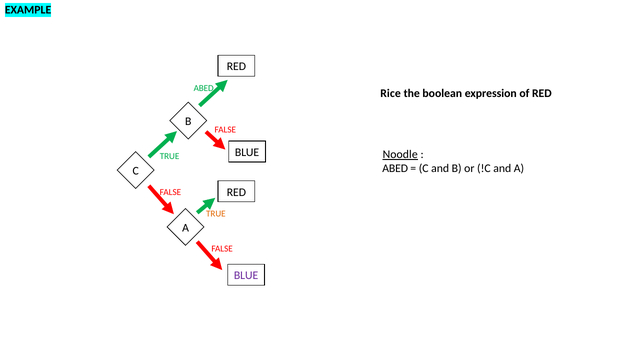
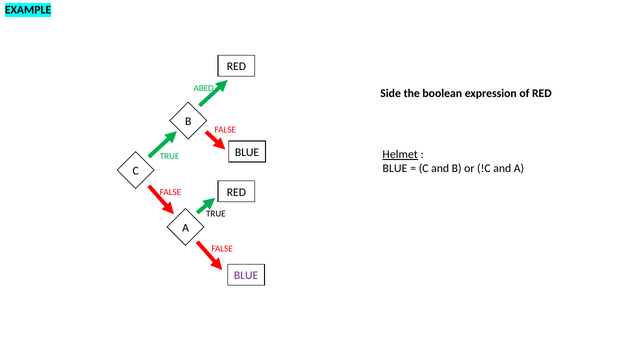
Rice: Rice -> Side
Noodle: Noodle -> Helmet
ABED at (395, 168): ABED -> BLUE
TRUE at (216, 214) colour: orange -> black
